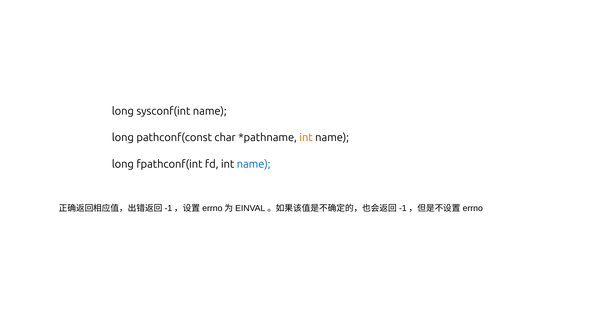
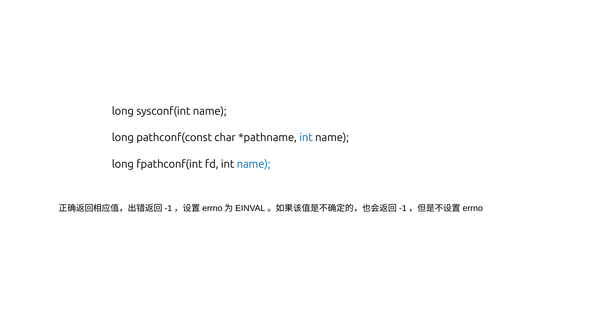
int at (306, 138) colour: orange -> blue
